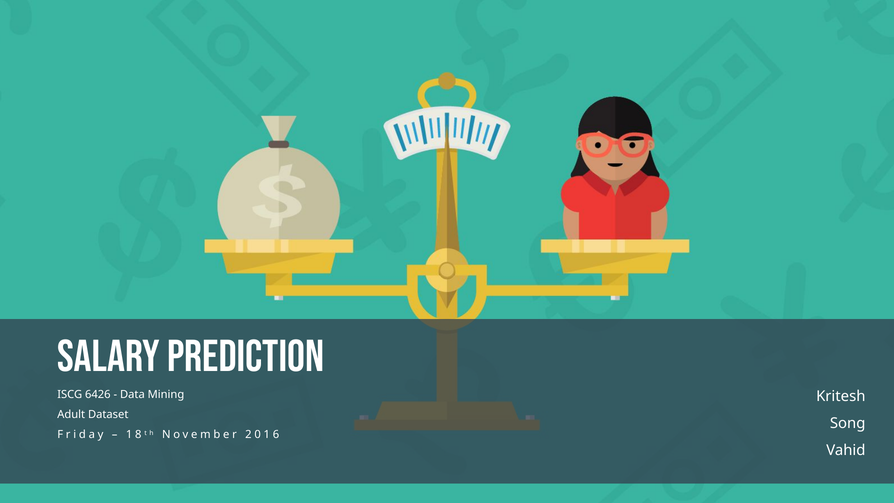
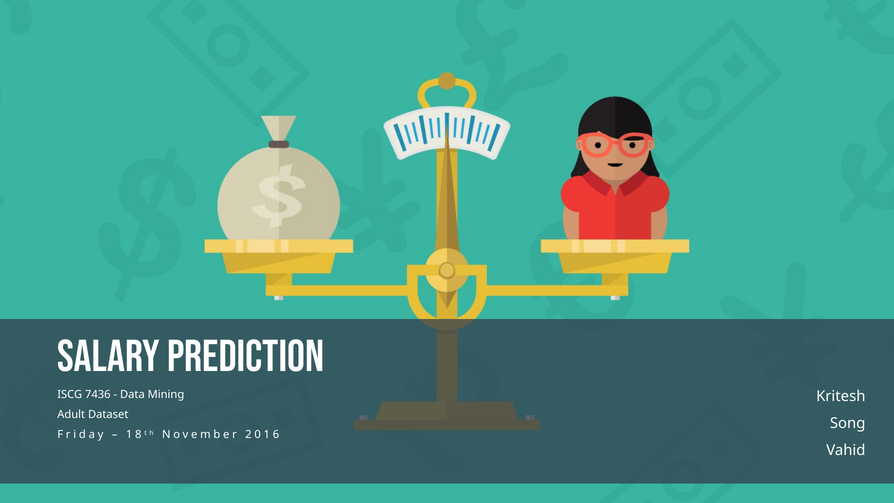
6426: 6426 -> 7436
